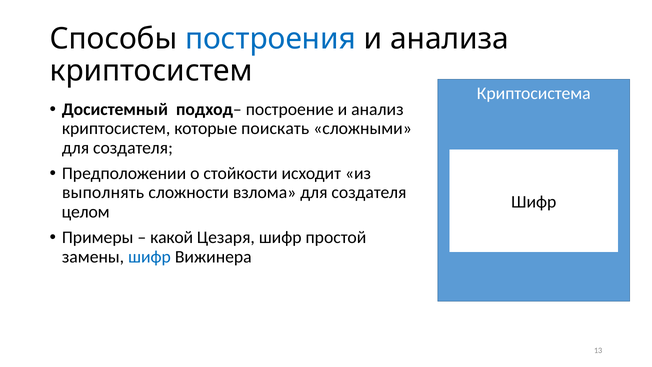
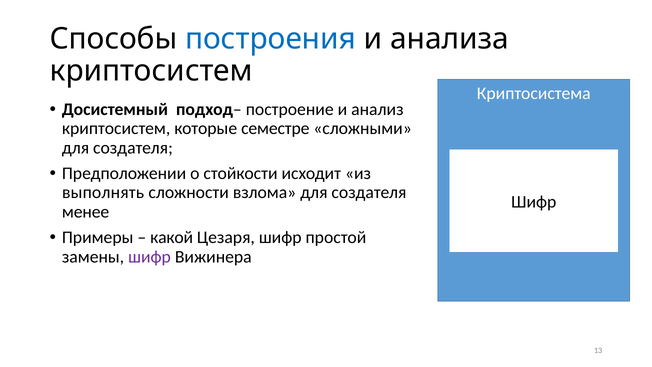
поискать: поискать -> семестре
целом: целом -> менее
шифр at (150, 256) colour: blue -> purple
